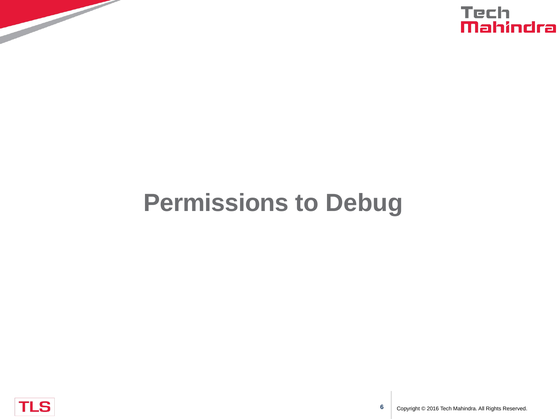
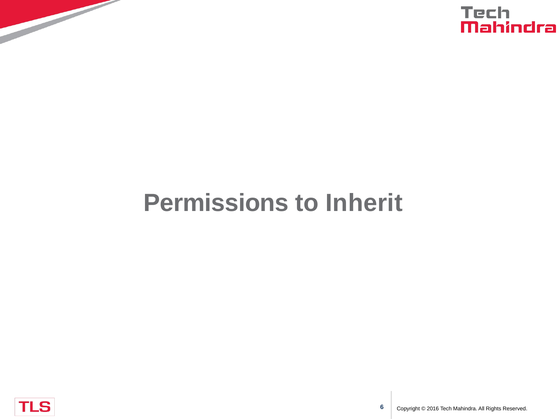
Debug: Debug -> Inherit
